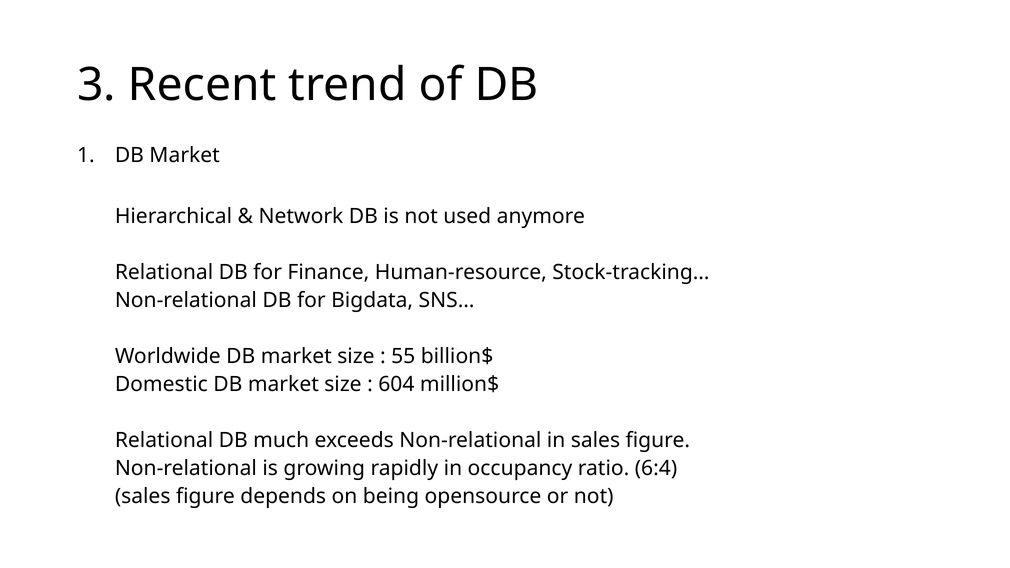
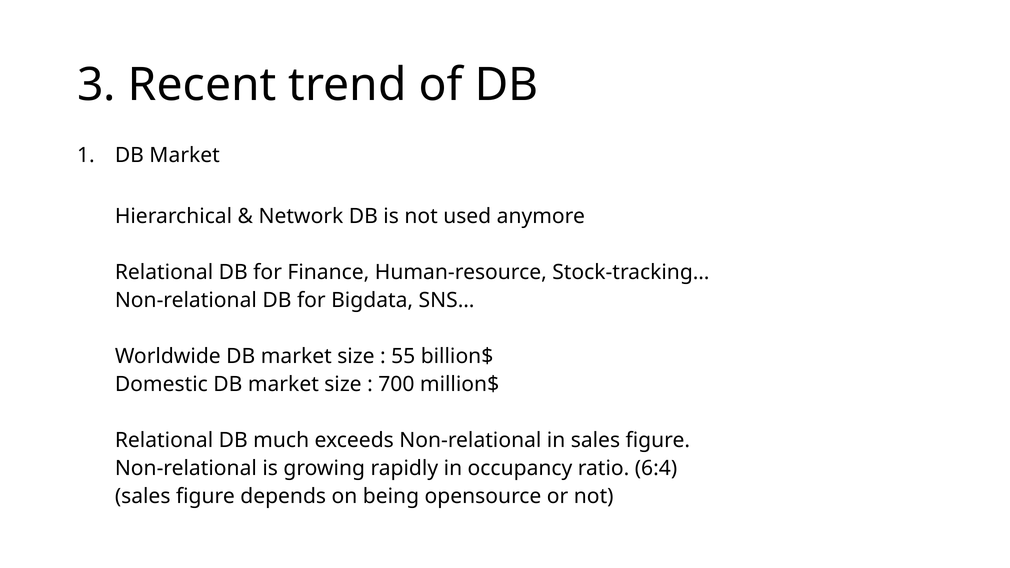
604: 604 -> 700
